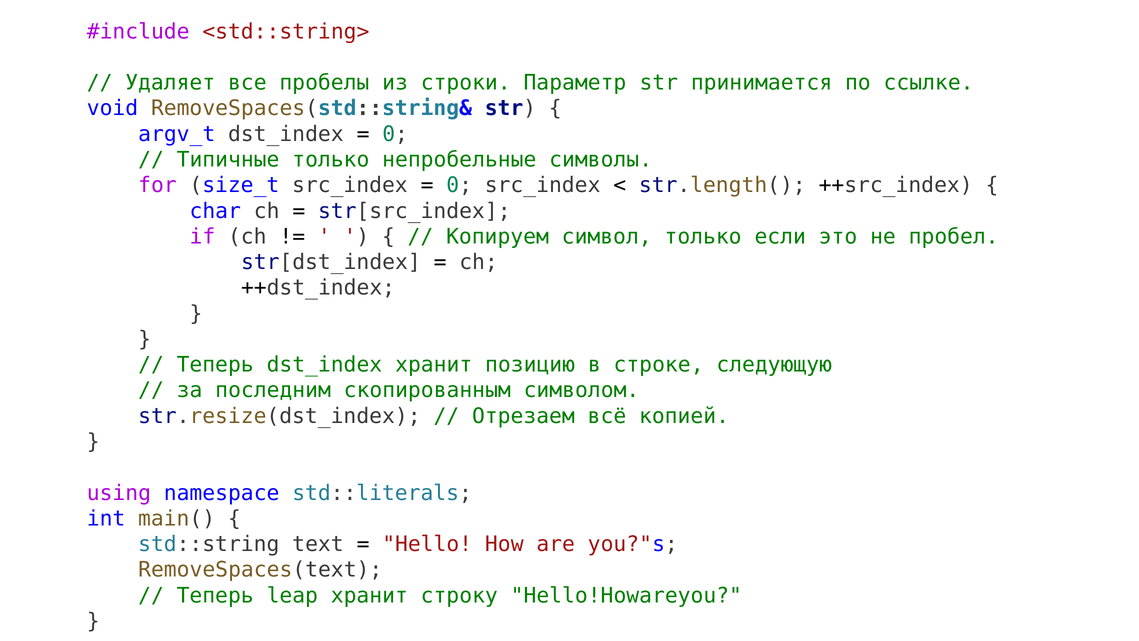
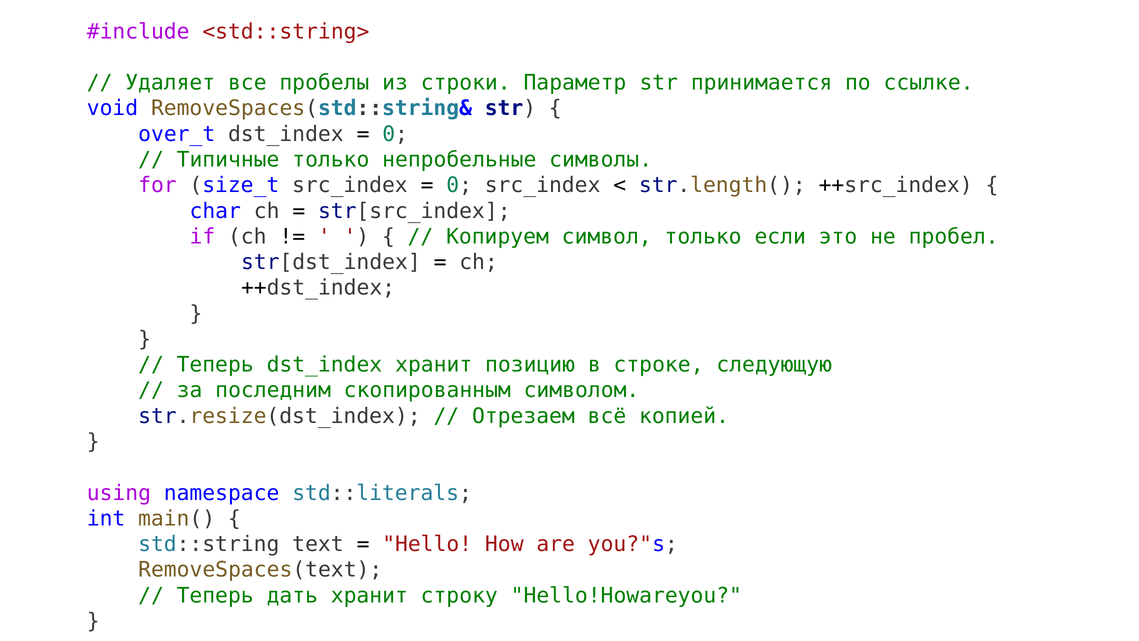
argv_t: argv_t -> over_t
leap: leap -> дать
